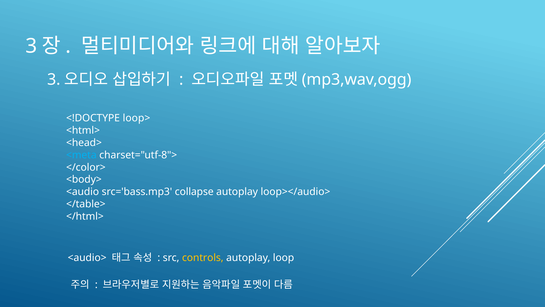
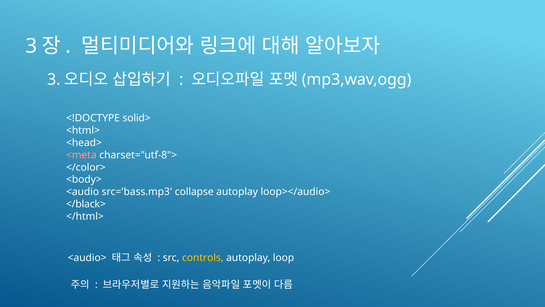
loop>: loop> -> solid>
<meta colour: light blue -> pink
</table>: </table> -> </black>
